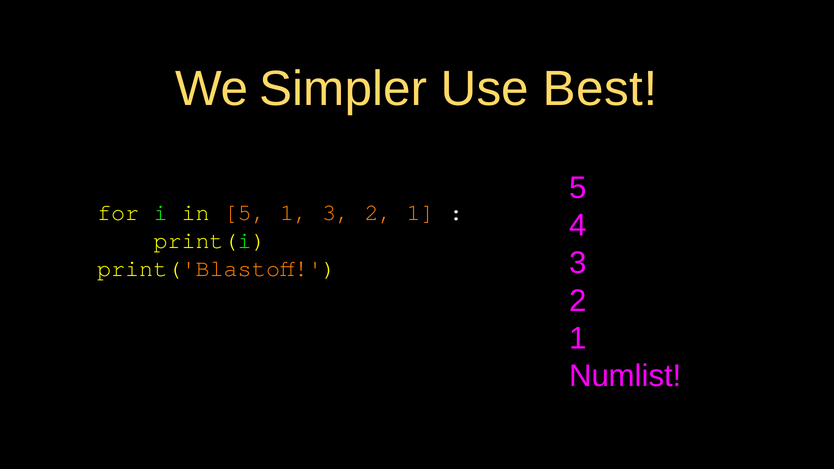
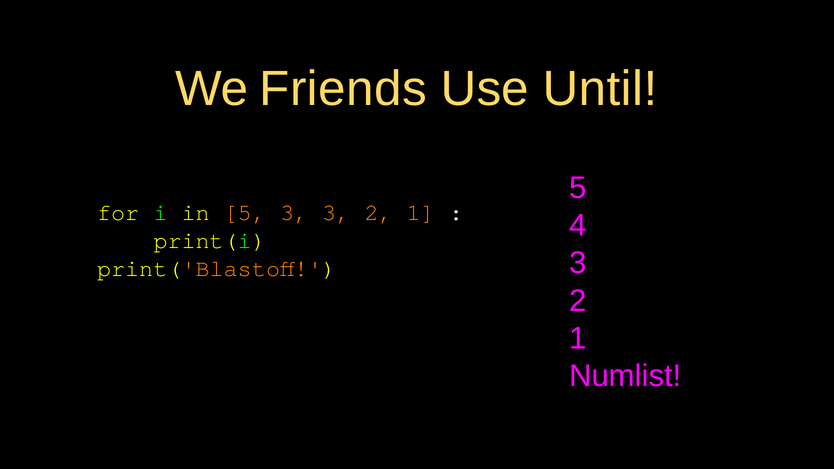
Simpler: Simpler -> Friends
Best: Best -> Until
5 1: 1 -> 3
